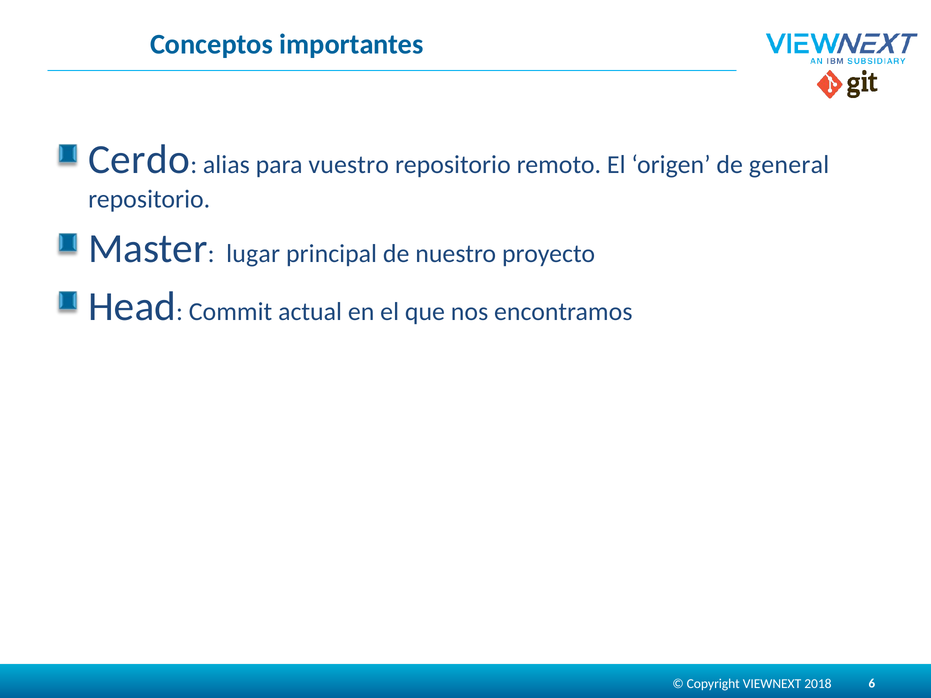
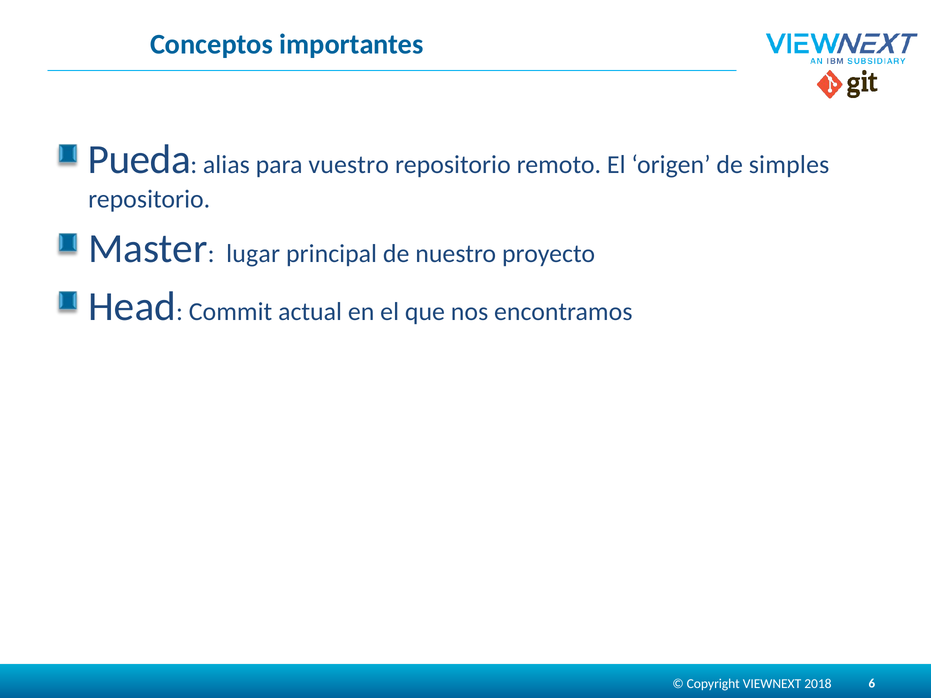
Cerdo: Cerdo -> Pueda
general: general -> simples
